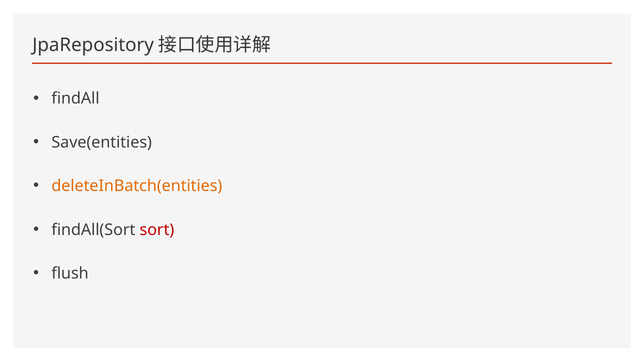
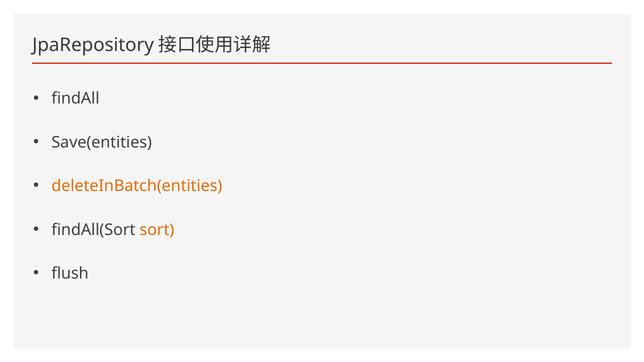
sort colour: red -> orange
